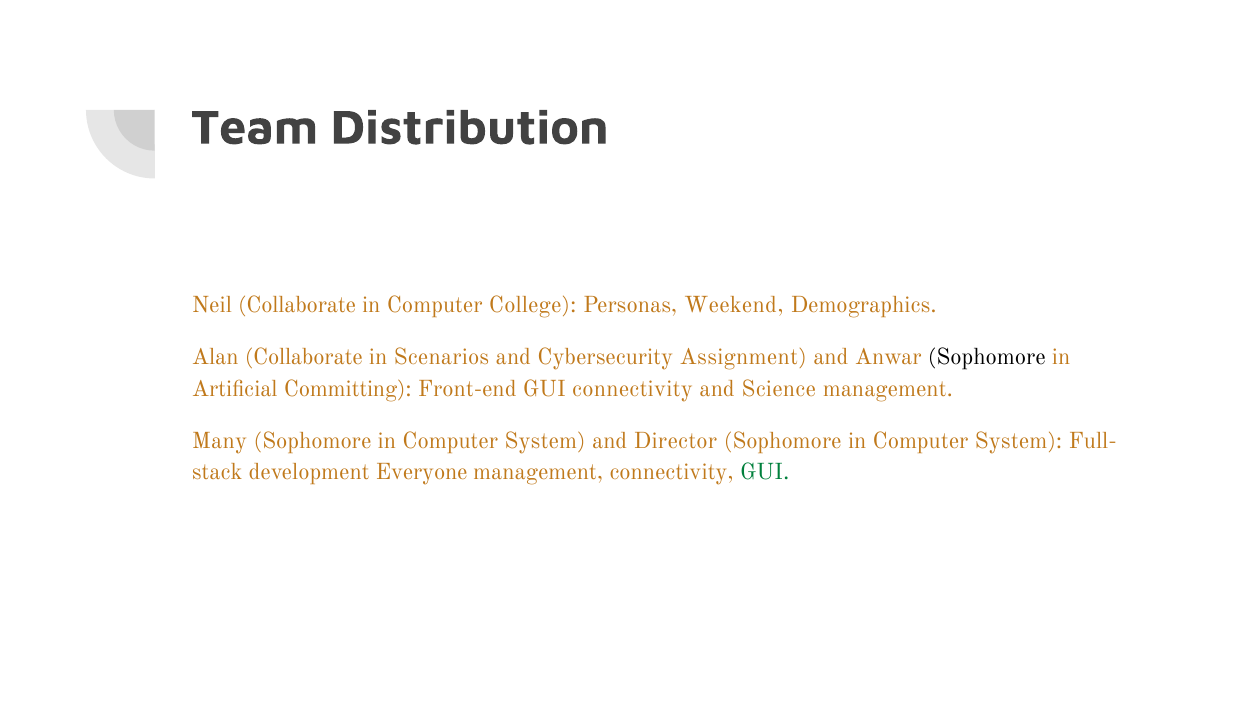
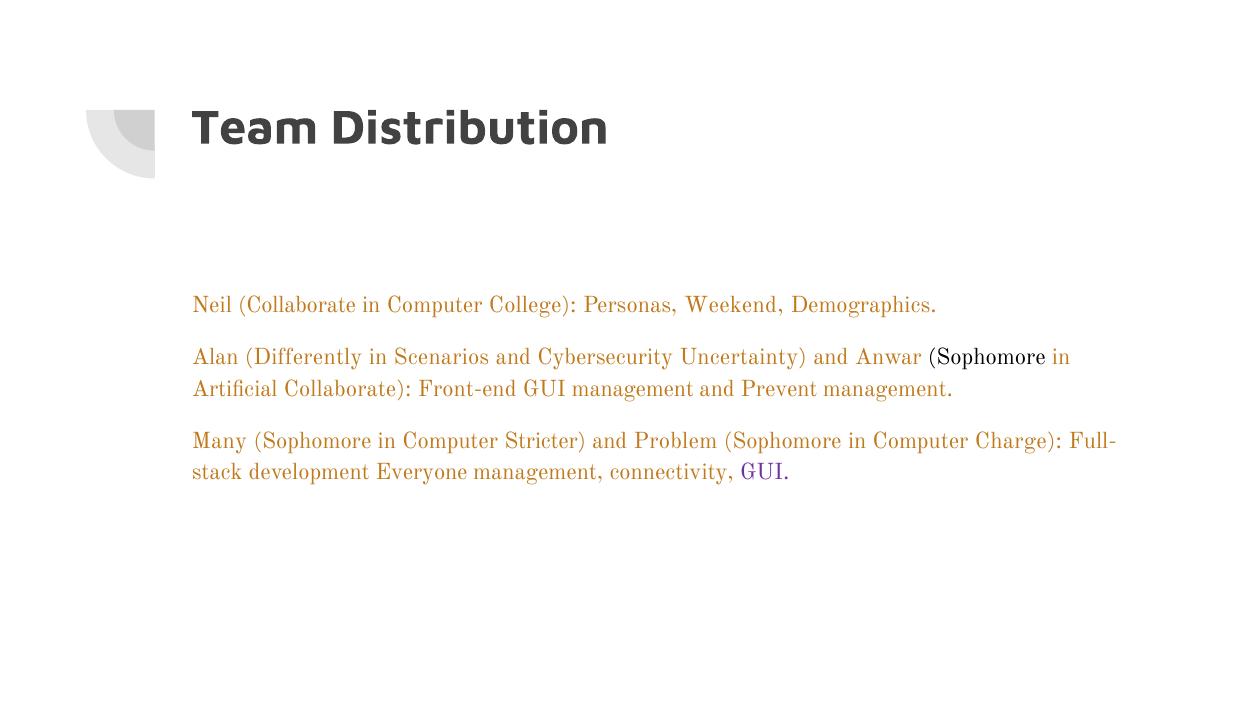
Alan Collaborate: Collaborate -> Differently
Assignment: Assignment -> Uncertainty
Artificial Committing: Committing -> Collaborate
GUI connectivity: connectivity -> management
Science: Science -> Prevent
System at (545, 441): System -> Stricter
Director: Director -> Problem
System at (1019, 441): System -> Charge
GUI at (765, 472) colour: green -> purple
